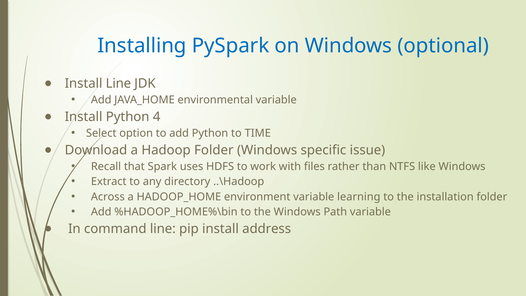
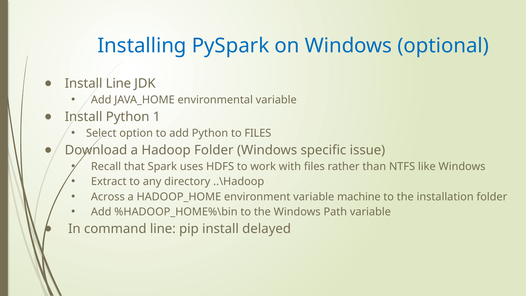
4: 4 -> 1
to TIME: TIME -> FILES
learning: learning -> machine
address: address -> delayed
